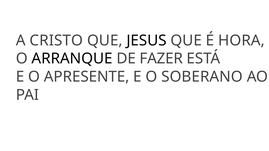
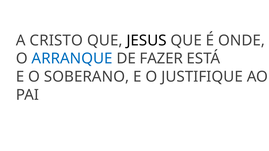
HORA: HORA -> ONDE
ARRANQUE colour: black -> blue
APRESENTE: APRESENTE -> SOBERANO
SOBERANO: SOBERANO -> JUSTIFIQUE
